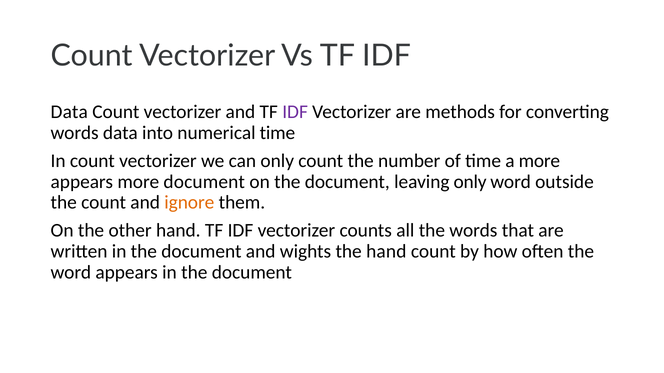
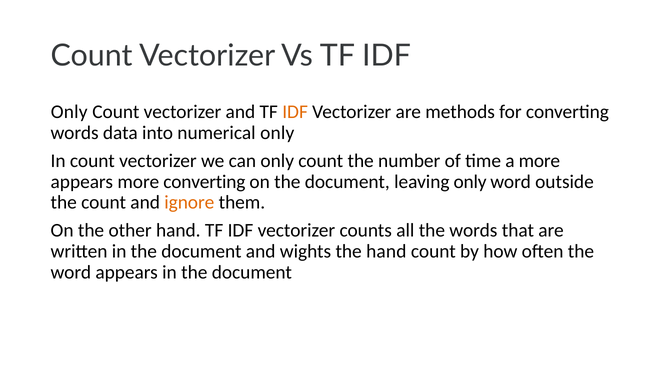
Data at (69, 112): Data -> Only
IDF at (295, 112) colour: purple -> orange
numerical time: time -> only
more document: document -> converting
